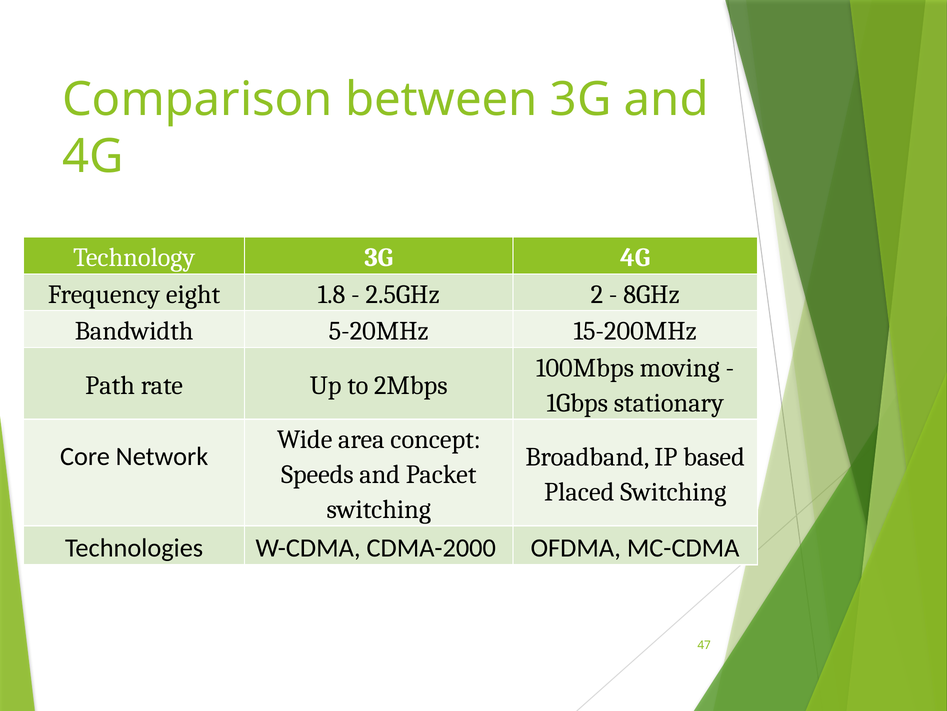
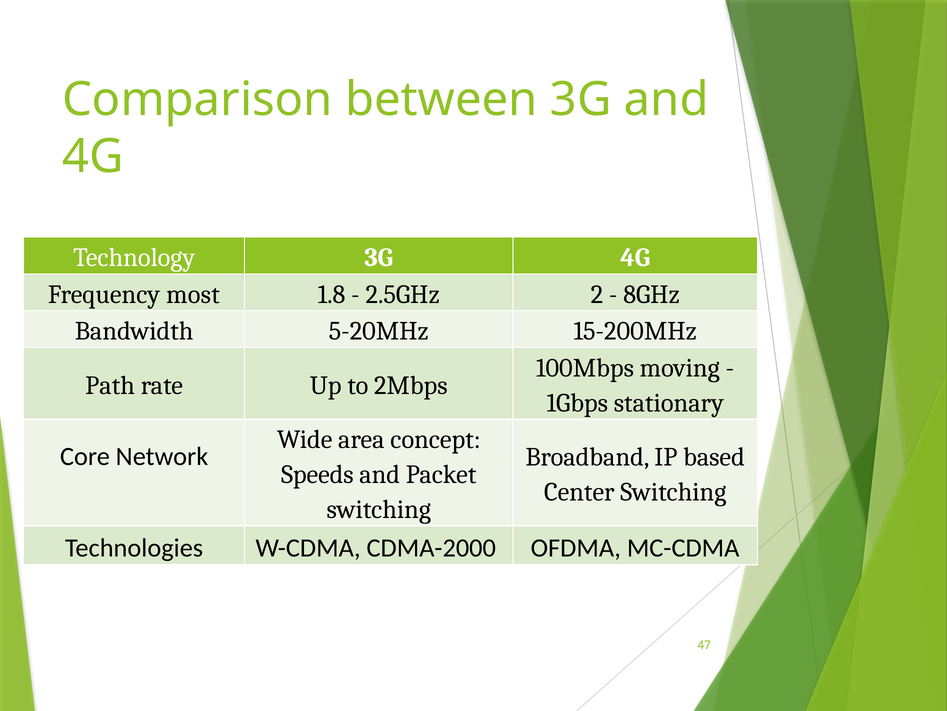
eight: eight -> most
Placed: Placed -> Center
